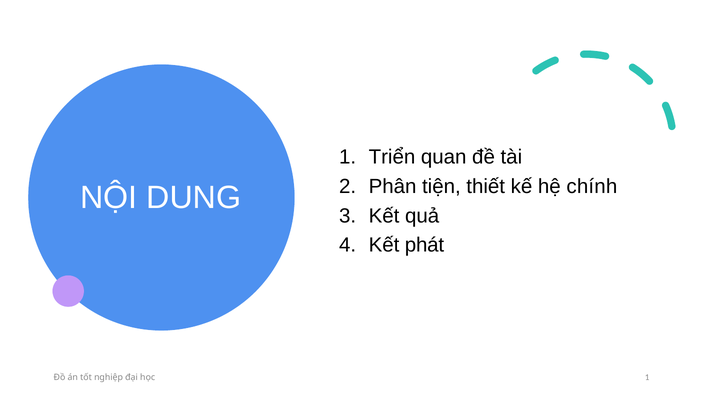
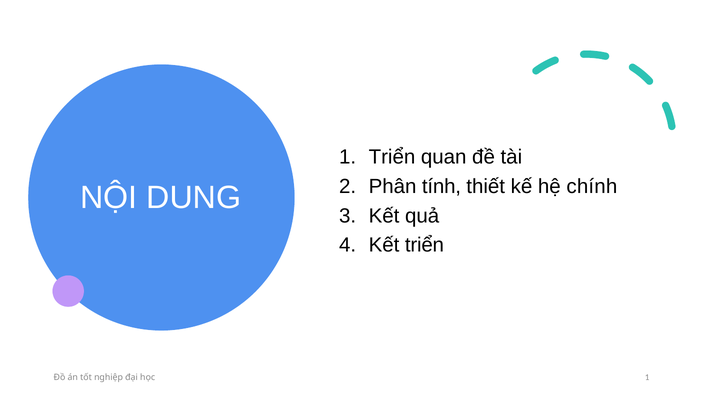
tiện: tiện -> tính
Kết phát: phát -> triển
